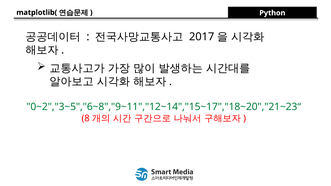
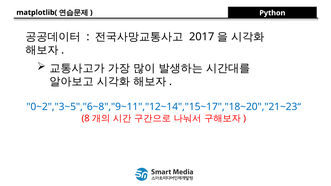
0~2","3~5","6~8","9~11","12~14","15~17","18~20","21~23“ colour: green -> blue
